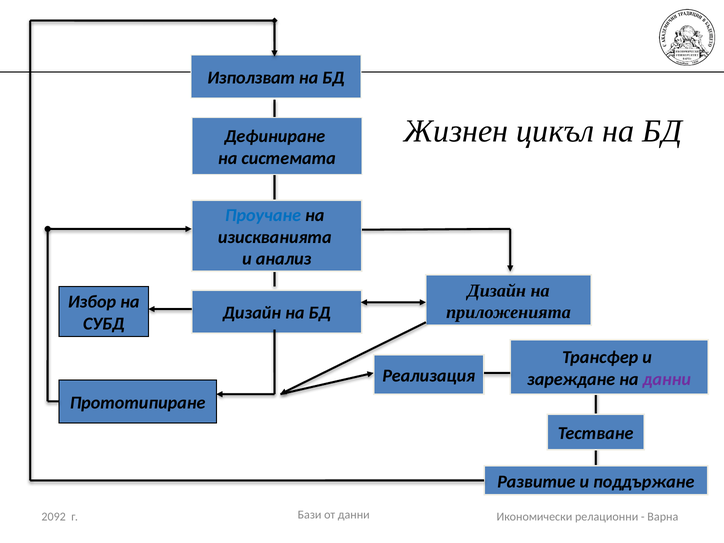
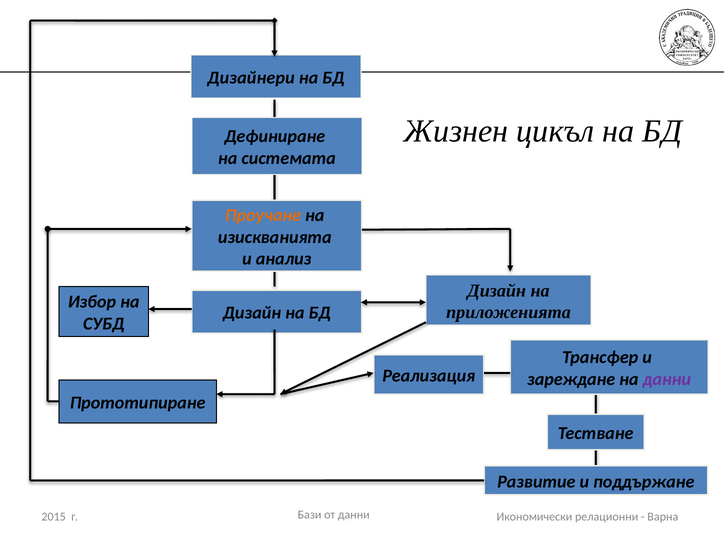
Използват: Използват -> Дизайнери
Проучане colour: blue -> orange
2092: 2092 -> 2015
